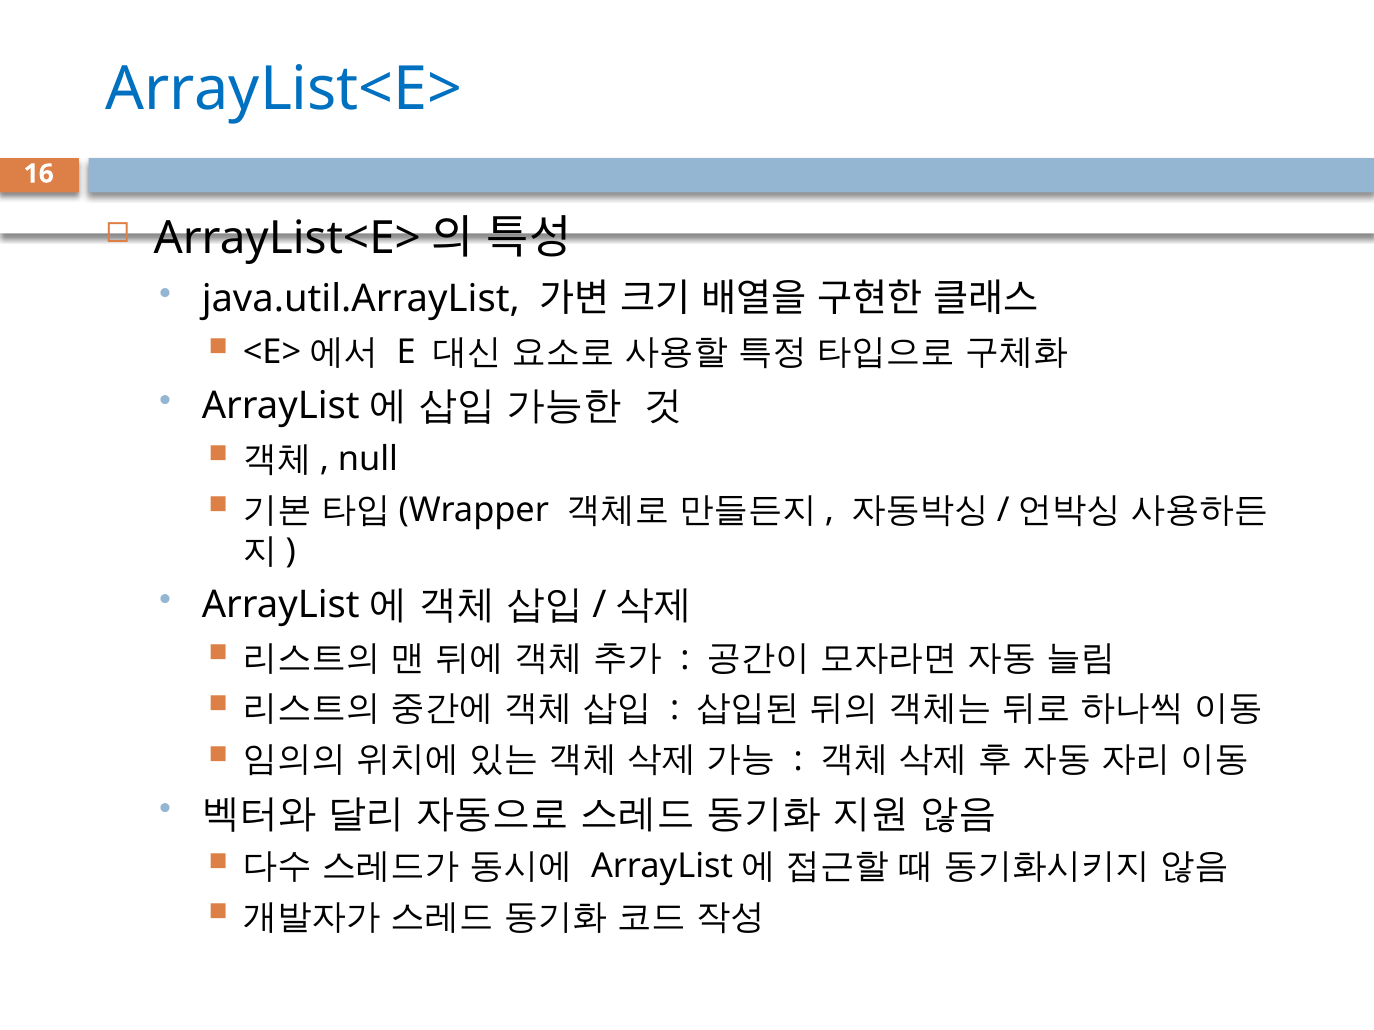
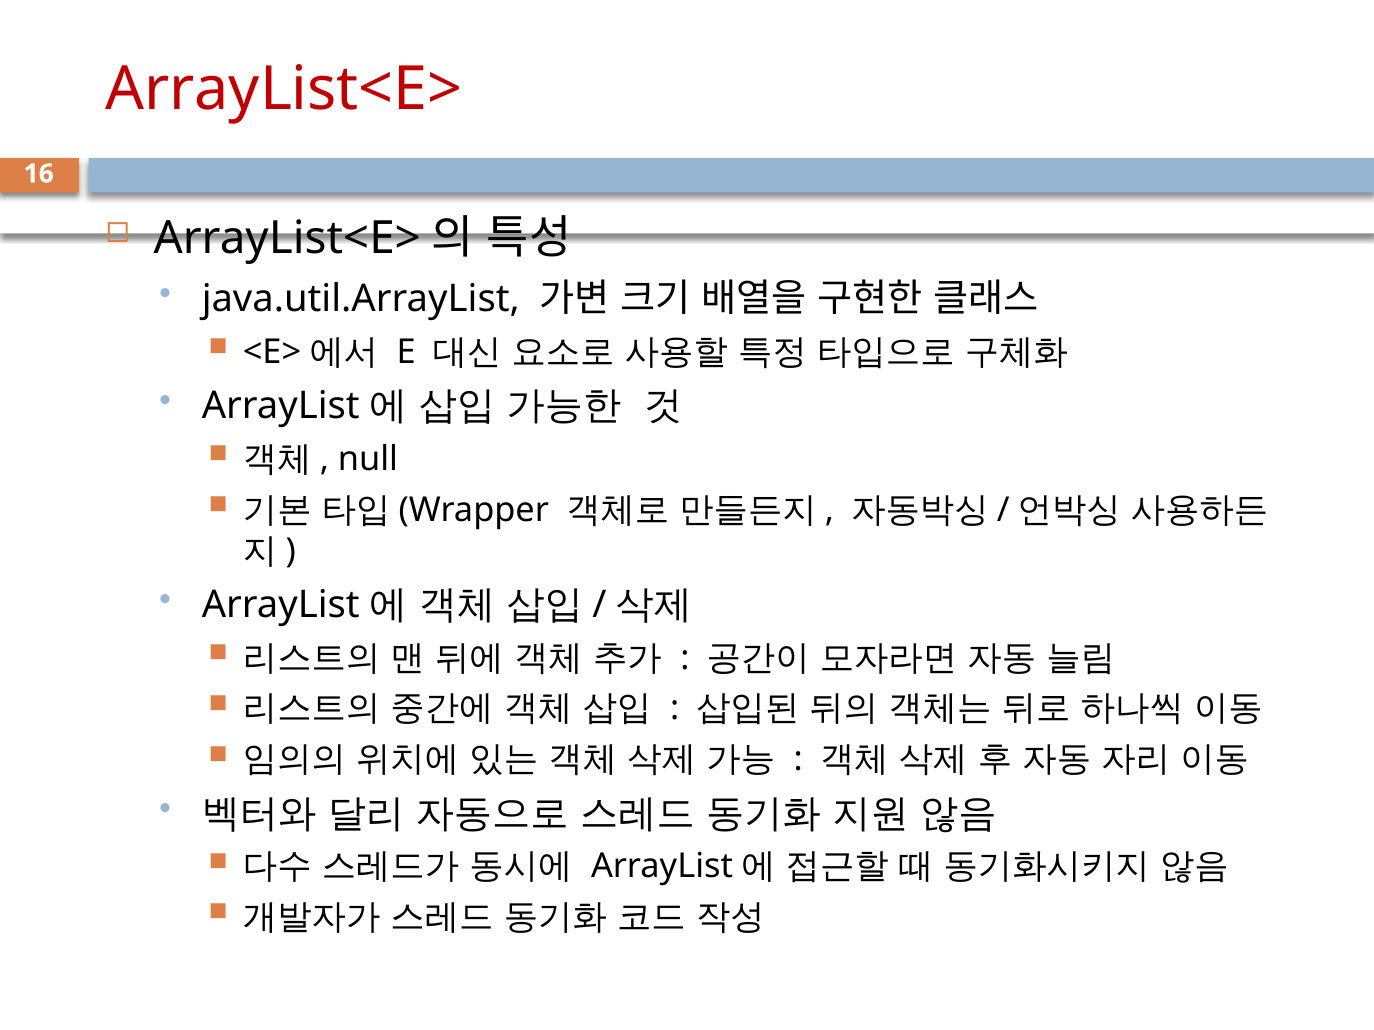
ArrayList<E> at (284, 90) colour: blue -> red
